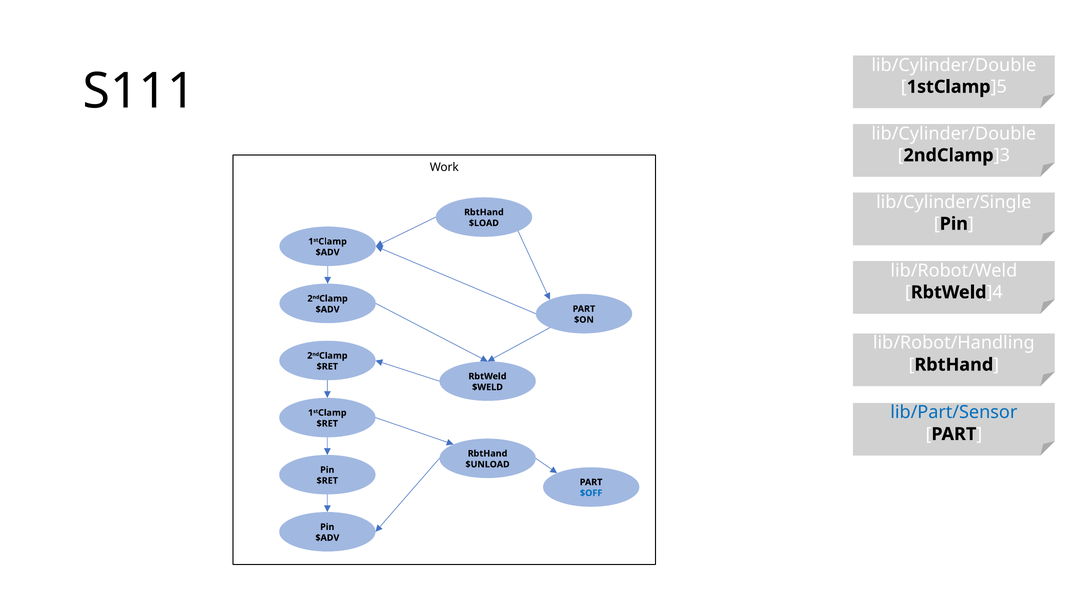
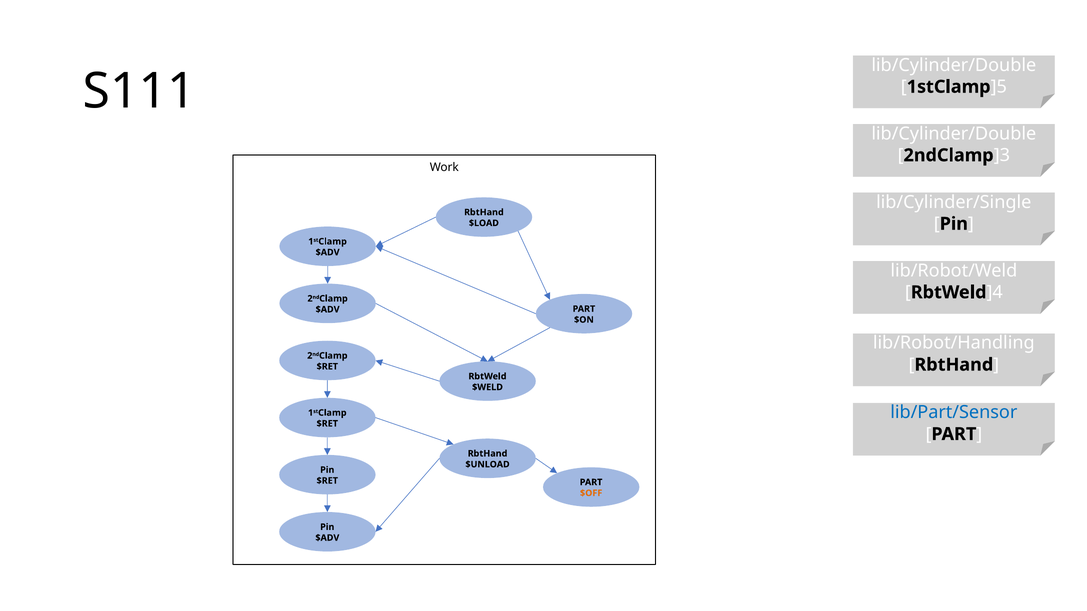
$OFF colour: blue -> orange
